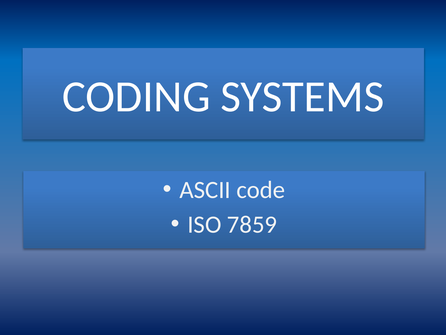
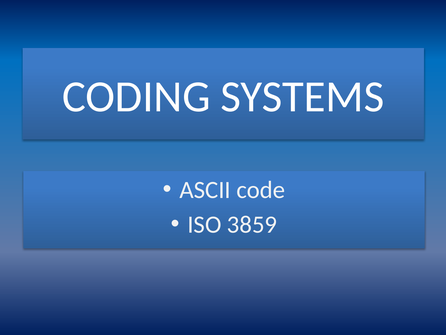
7859: 7859 -> 3859
